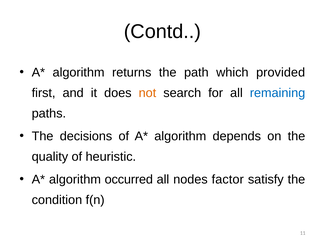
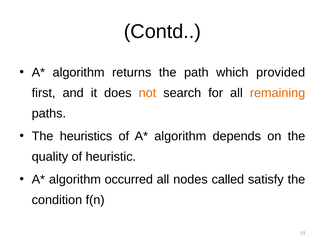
remaining colour: blue -> orange
decisions: decisions -> heuristics
factor: factor -> called
